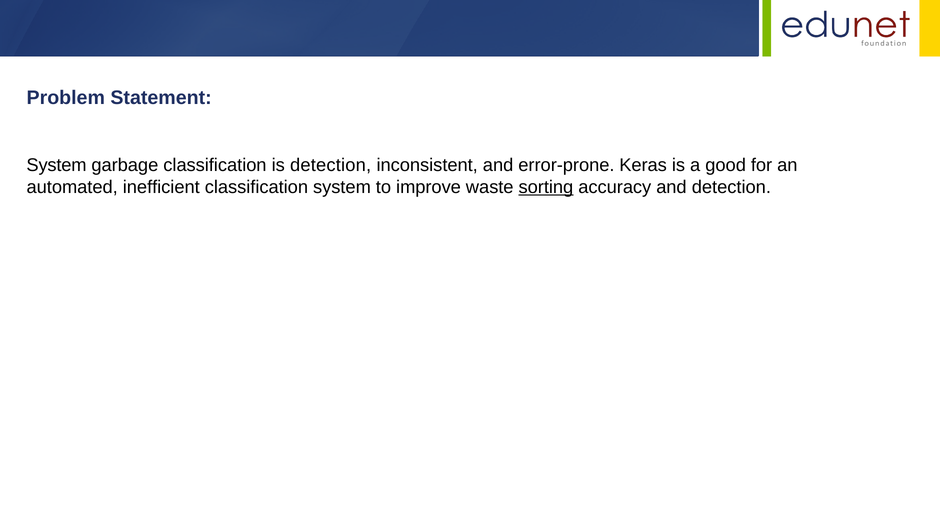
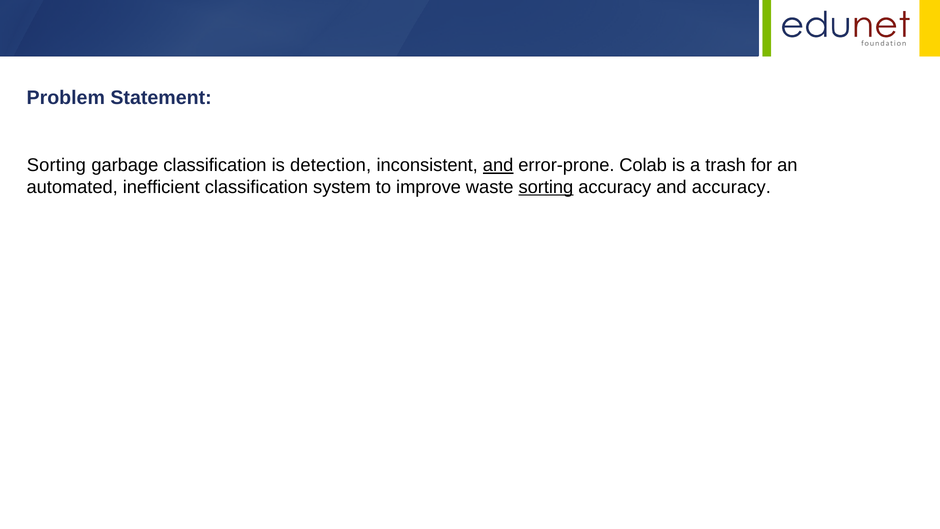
System at (57, 165): System -> Sorting
and at (498, 165) underline: none -> present
Keras: Keras -> Colab
good: good -> trash
and detection: detection -> accuracy
